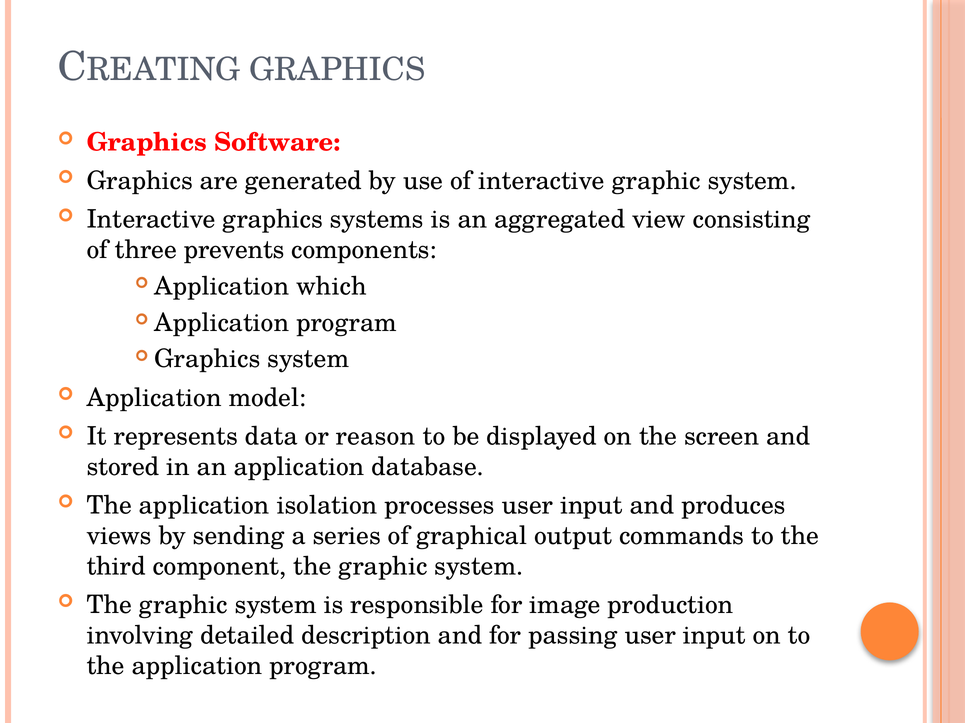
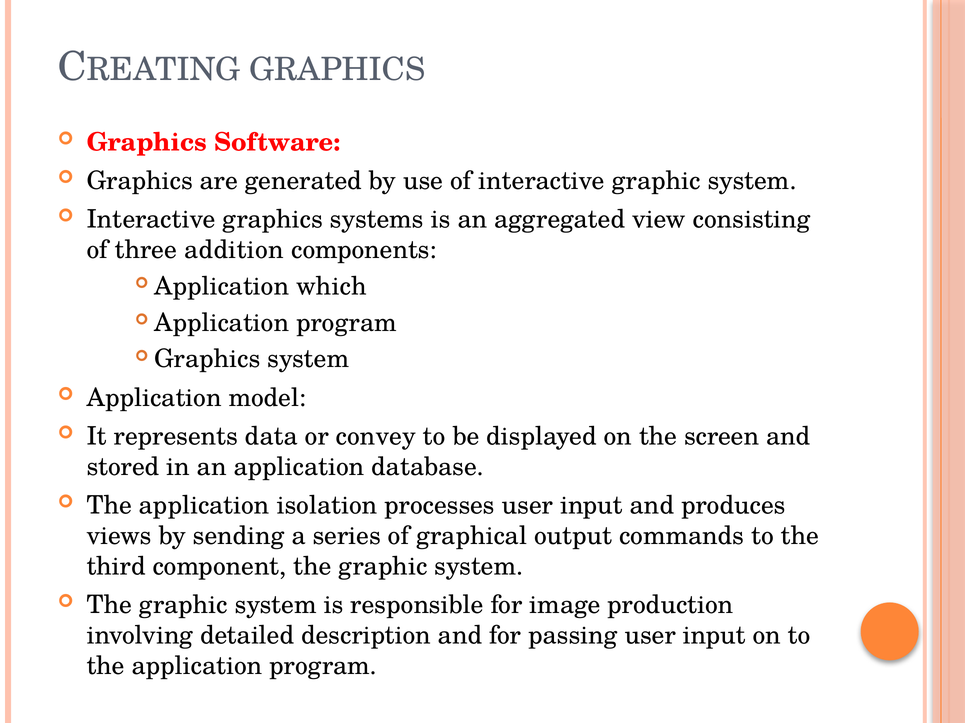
prevents: prevents -> addition
reason: reason -> convey
